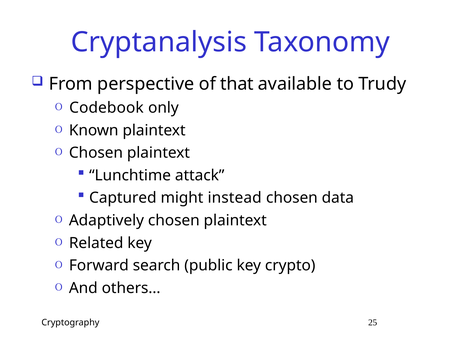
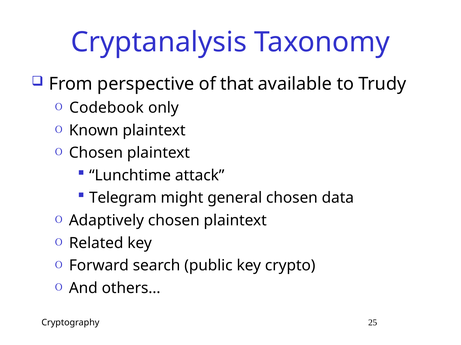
Captured: Captured -> Telegram
instead: instead -> general
